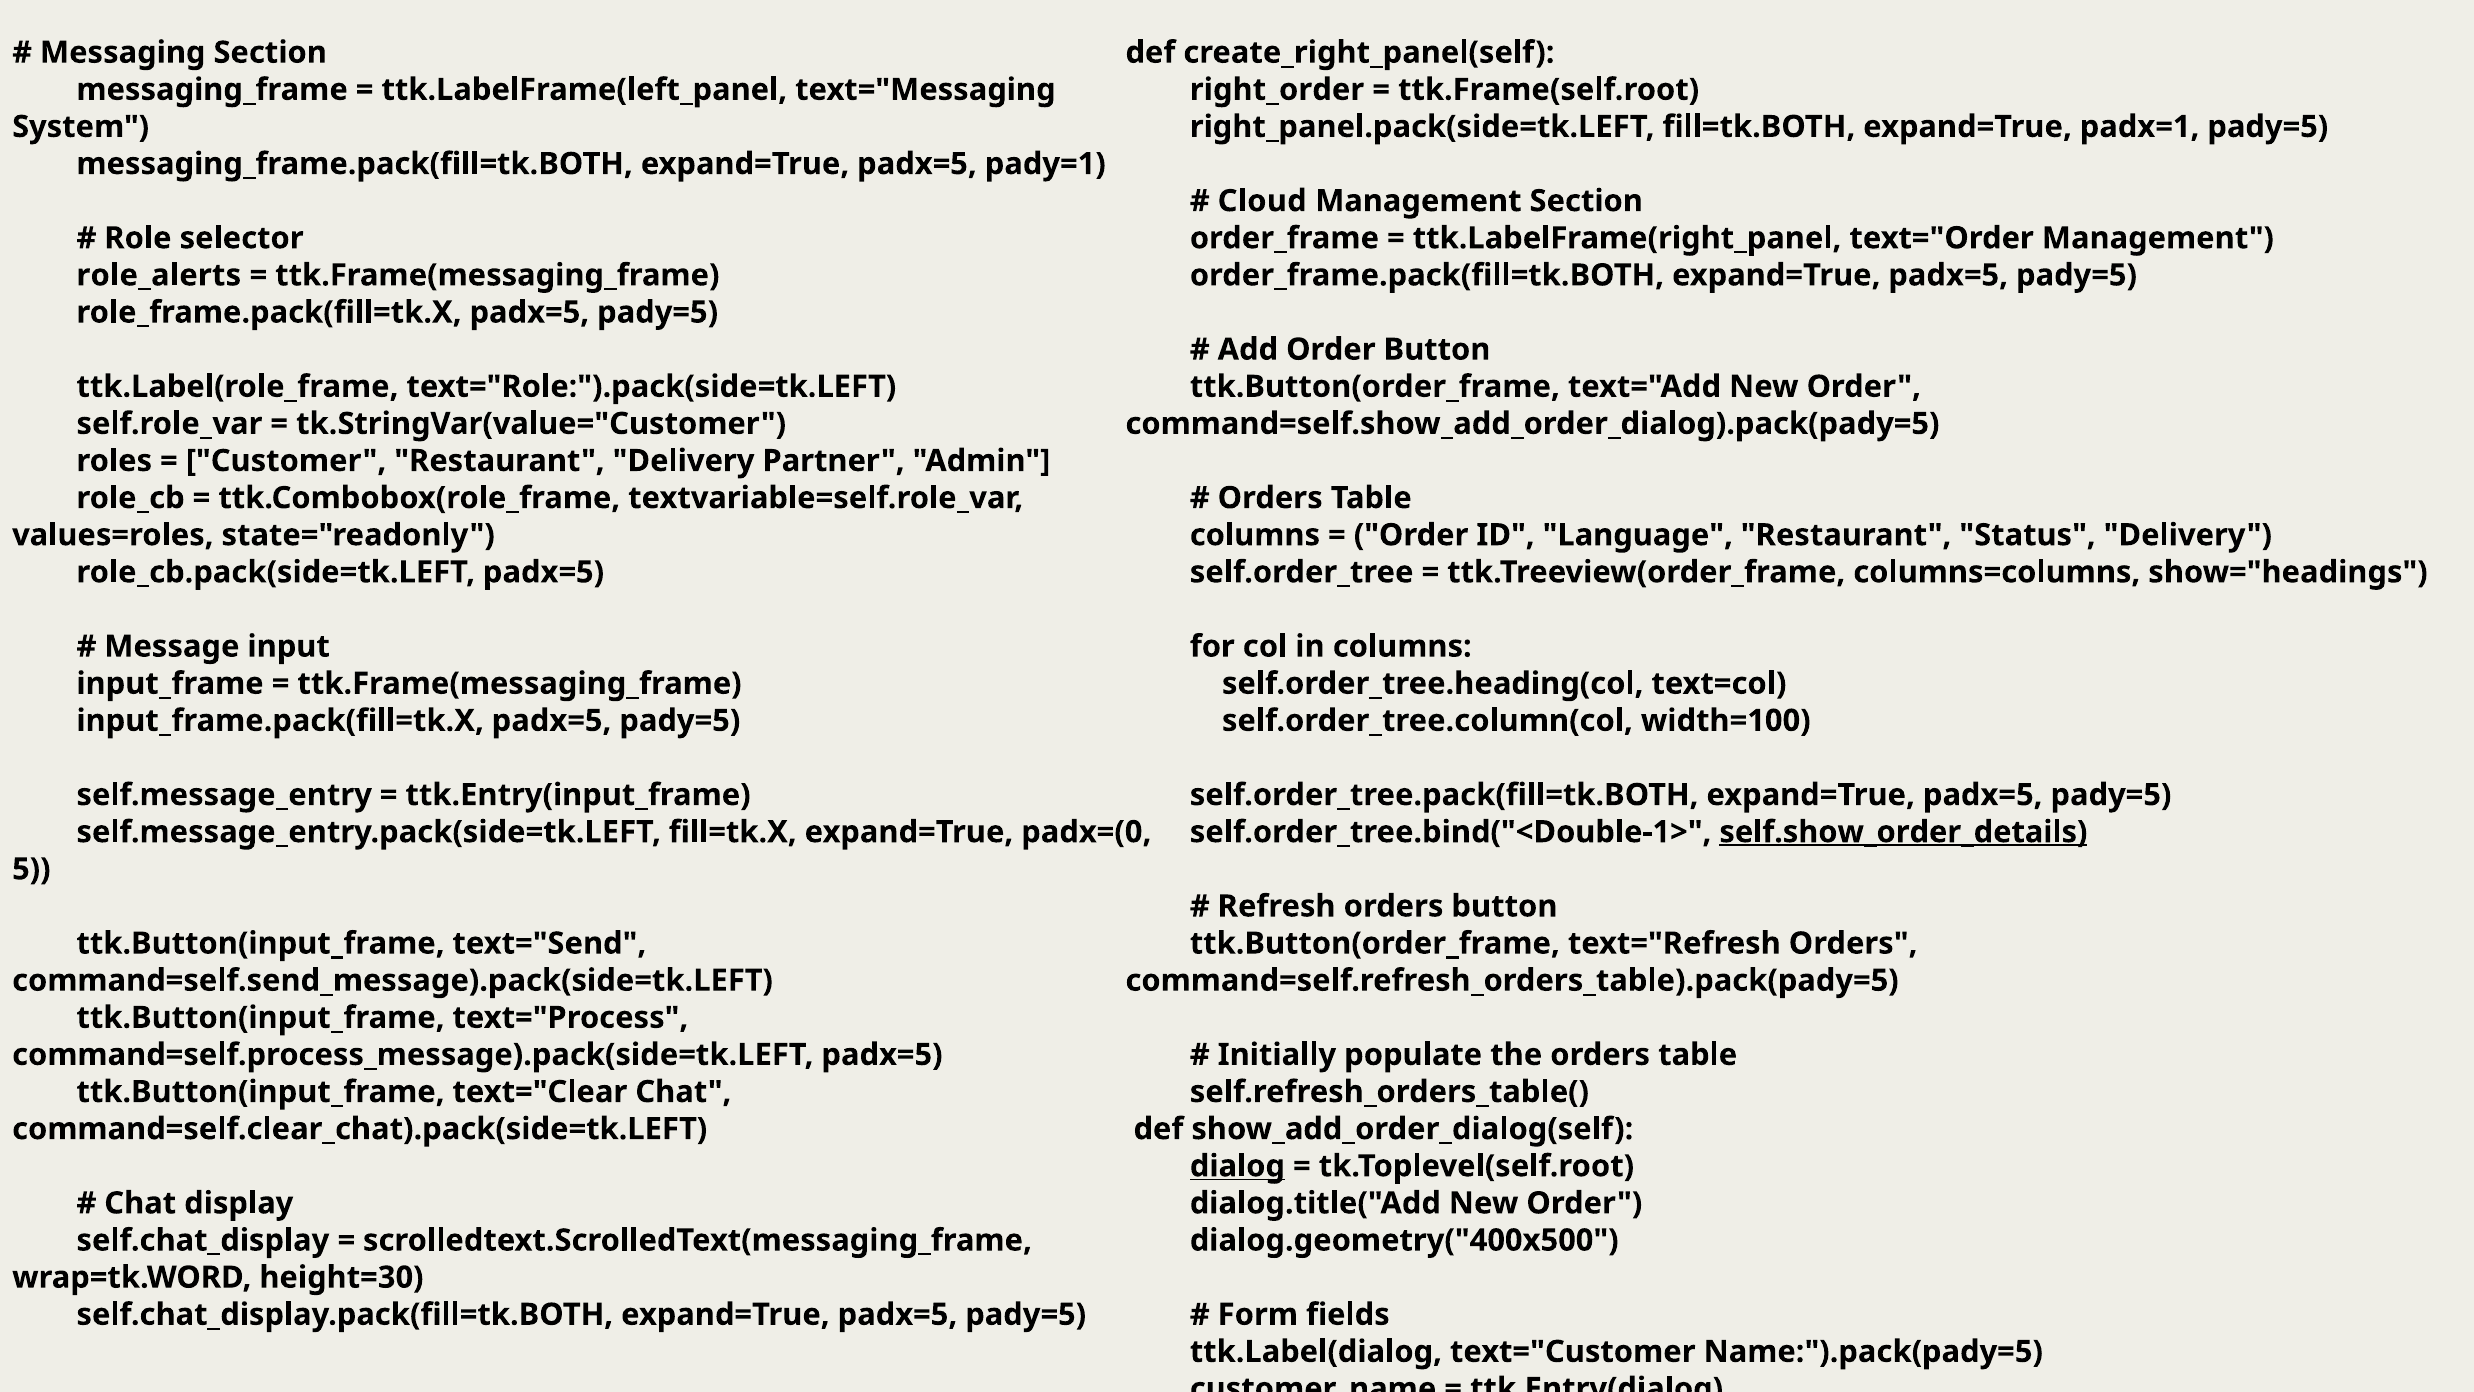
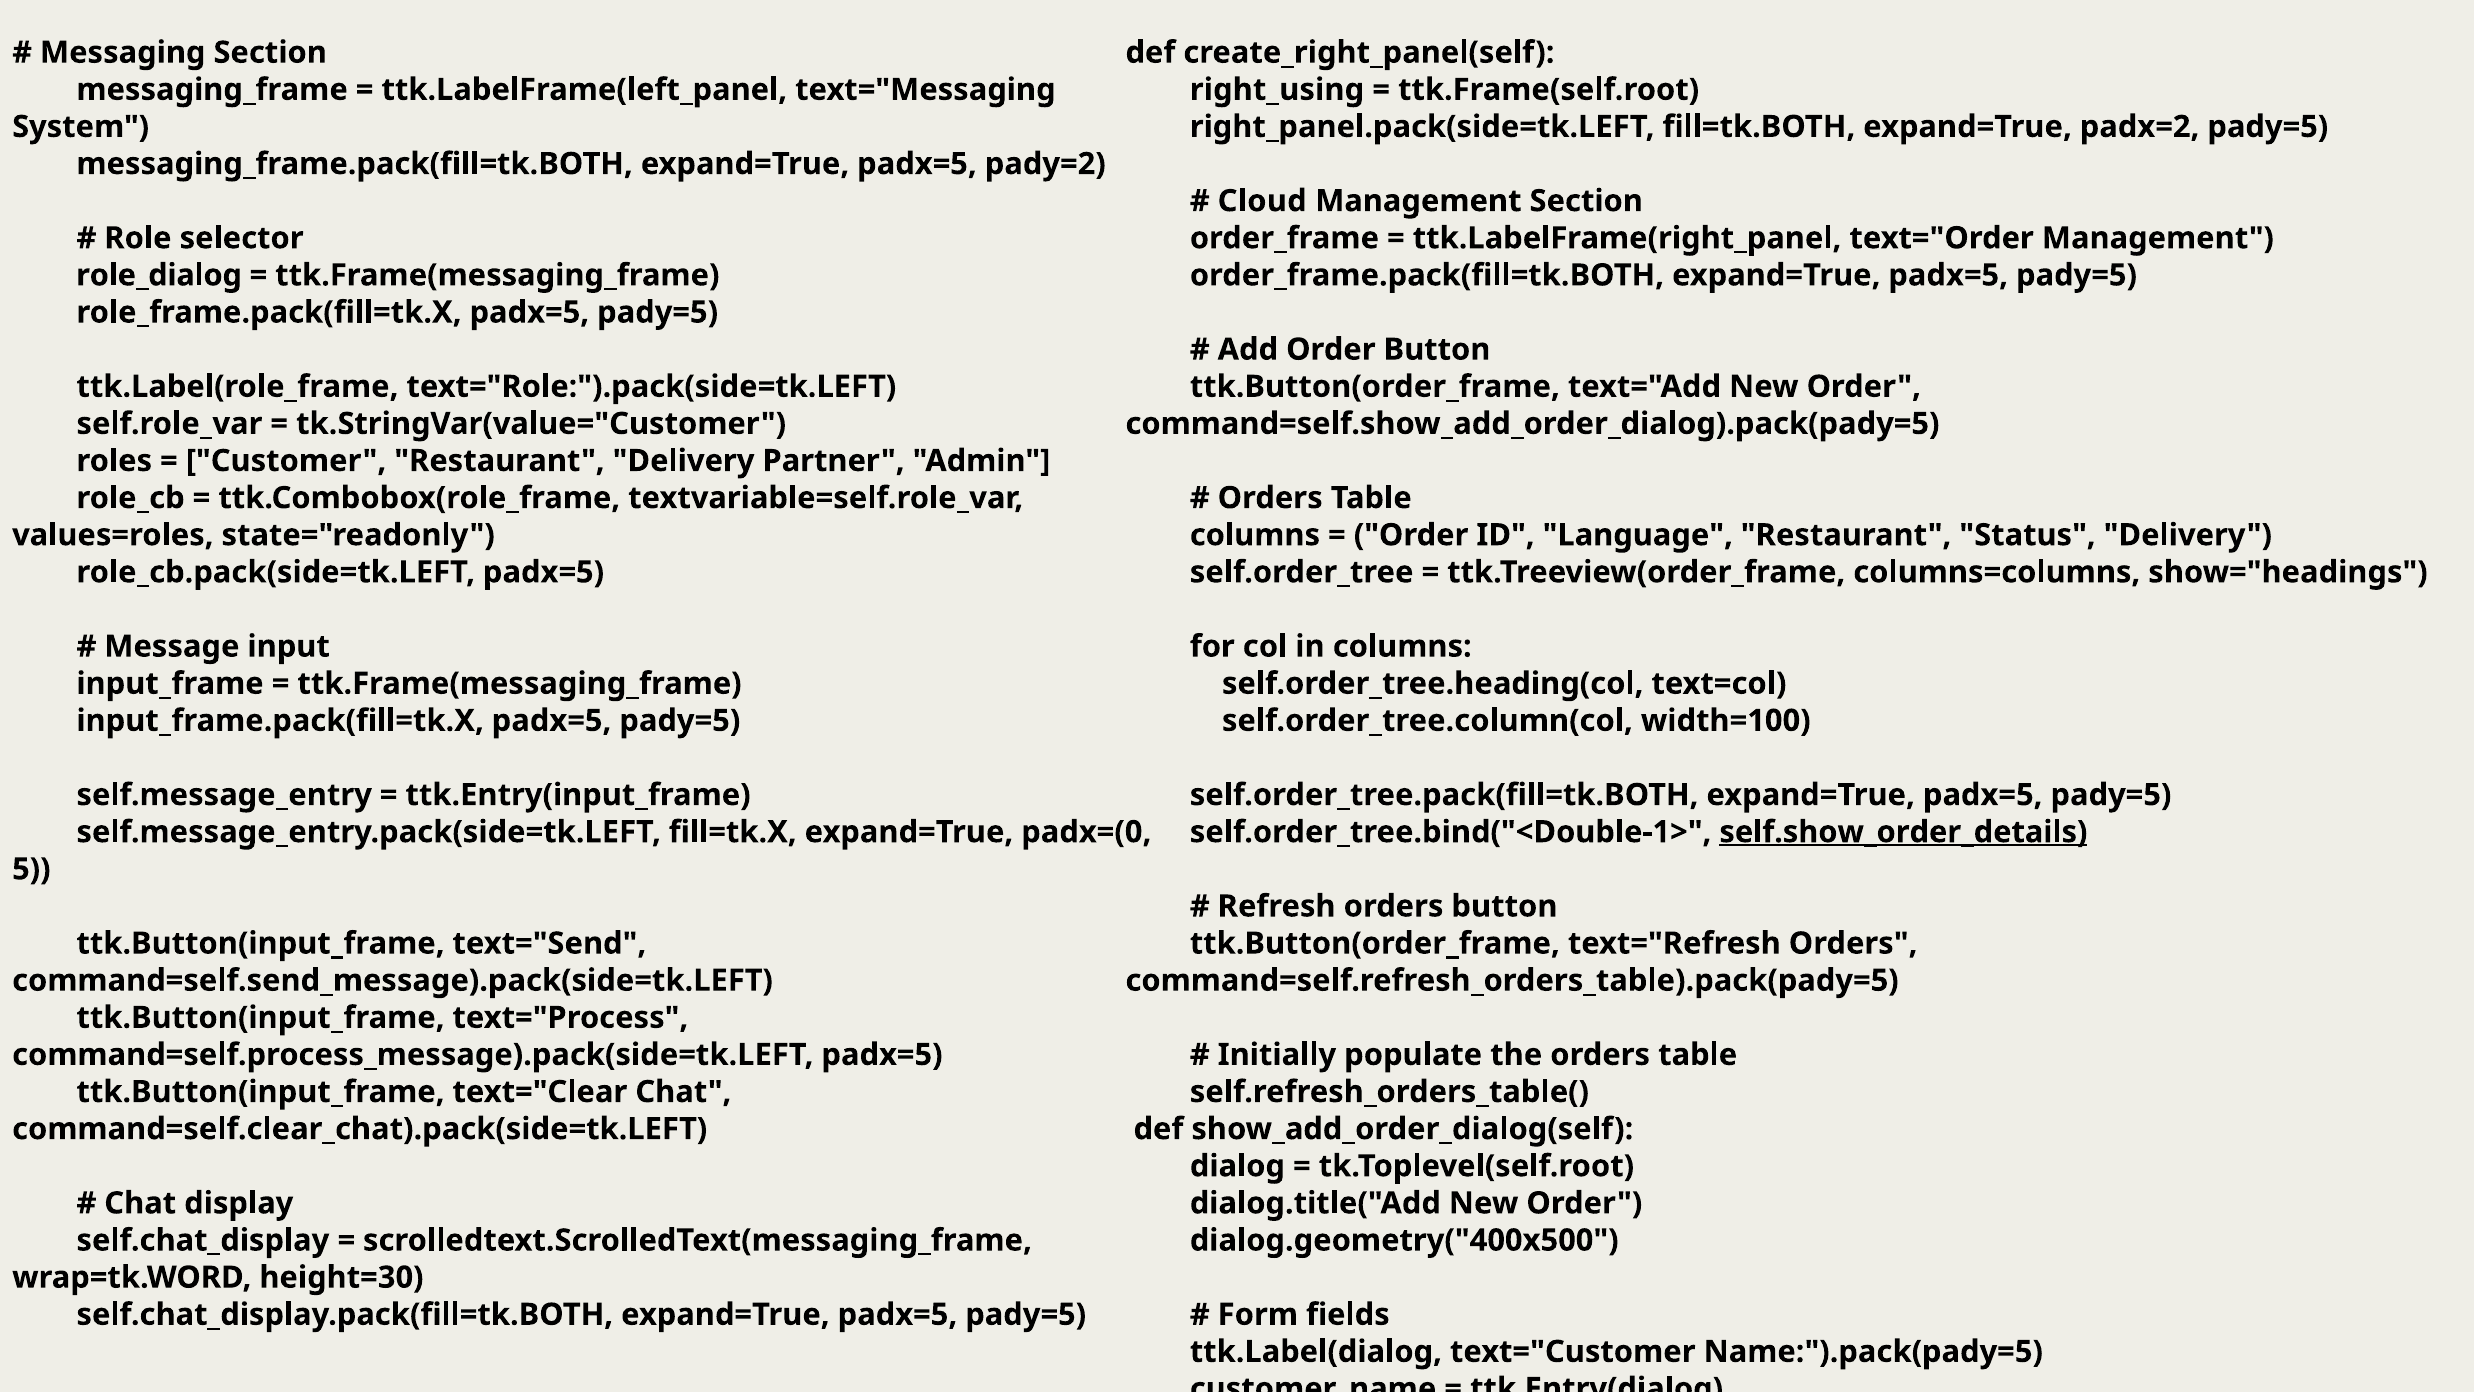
right_order: right_order -> right_using
padx=1: padx=1 -> padx=2
pady=1: pady=1 -> pady=2
role_alerts: role_alerts -> role_dialog
dialog underline: present -> none
